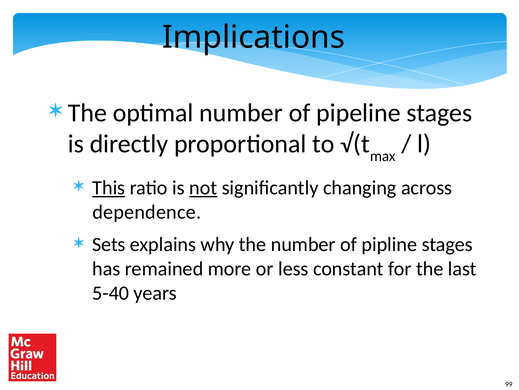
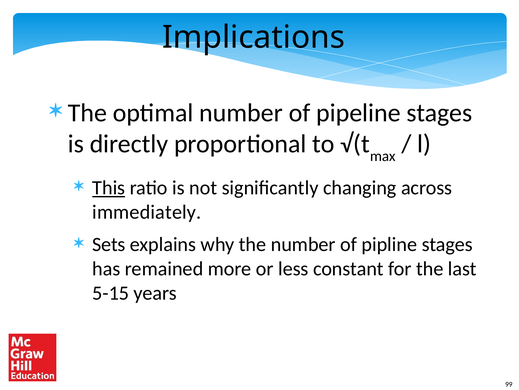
not underline: present -> none
dependence: dependence -> immediately
5-40: 5-40 -> 5-15
